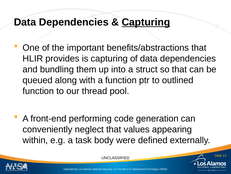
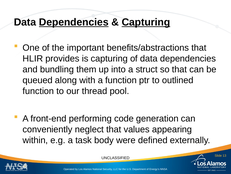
Dependencies at (74, 22) underline: none -> present
